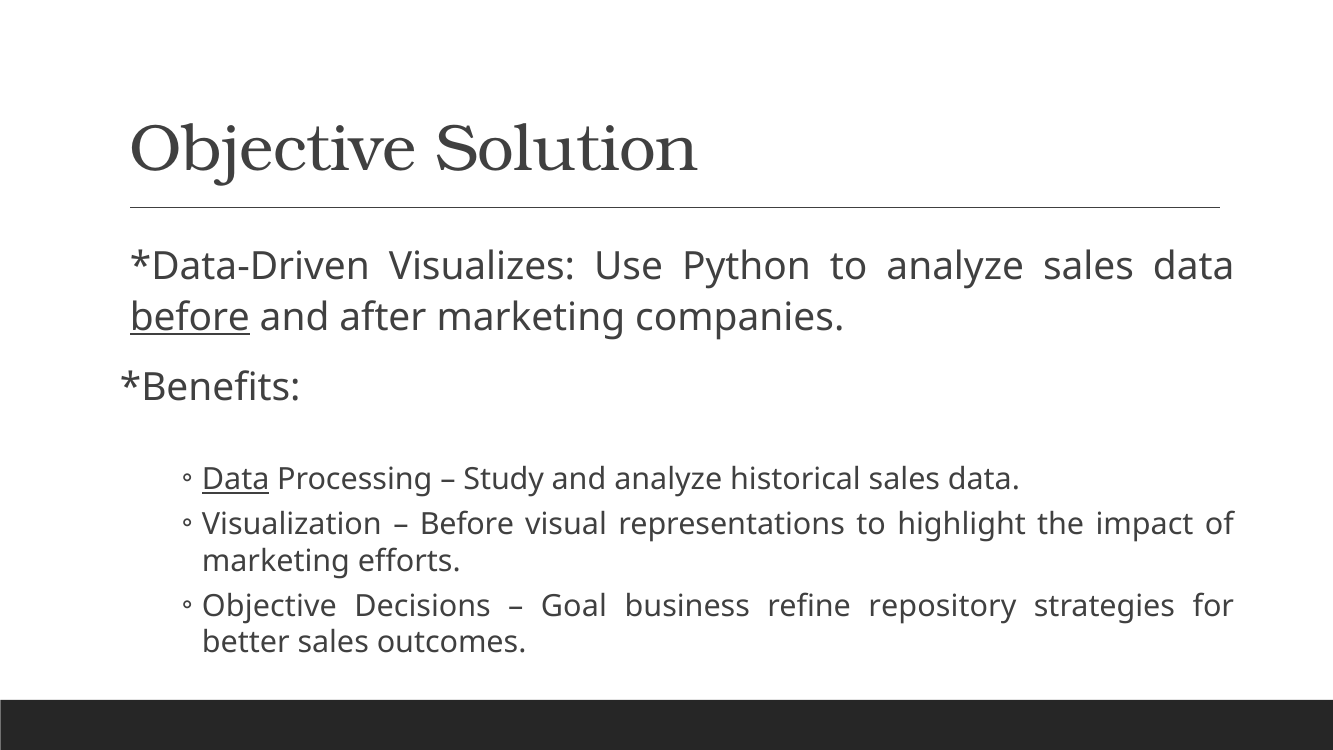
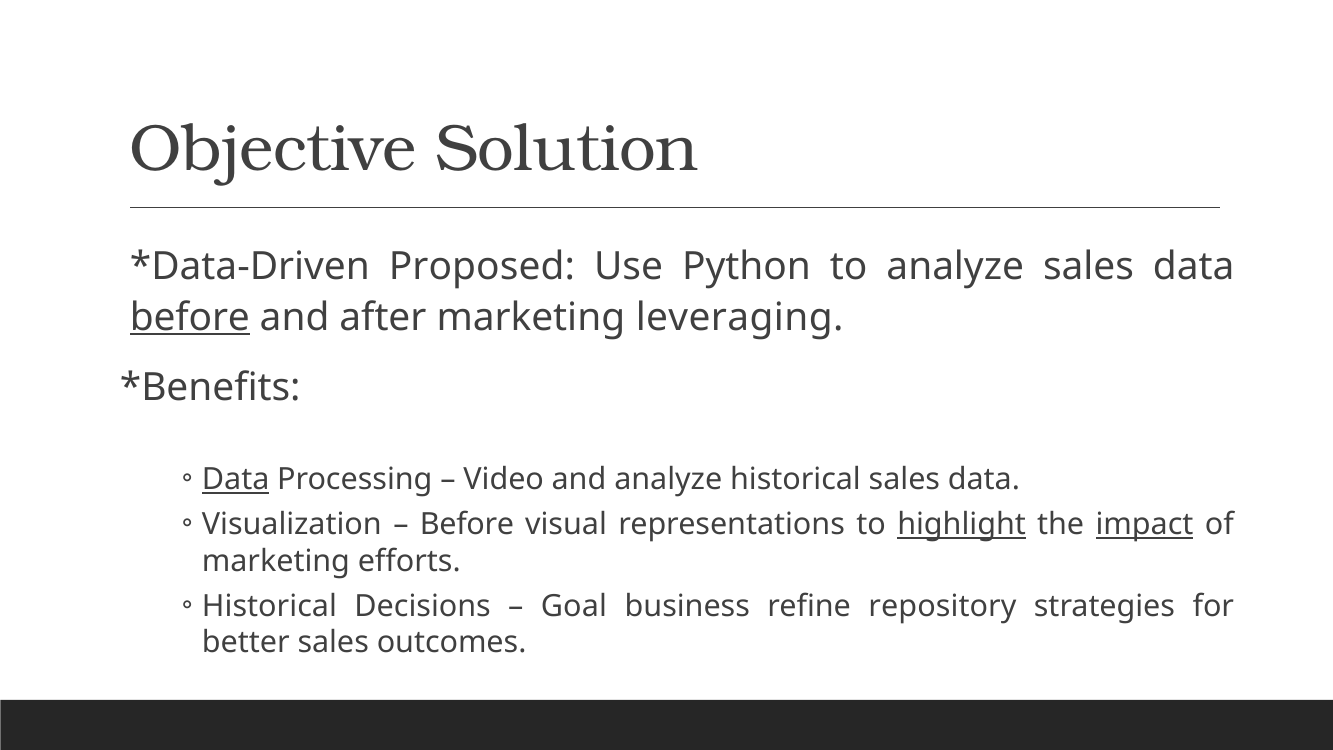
Visualizes: Visualizes -> Proposed
companies: companies -> leveraging
Study: Study -> Video
highlight underline: none -> present
impact underline: none -> present
Objective at (269, 606): Objective -> Historical
